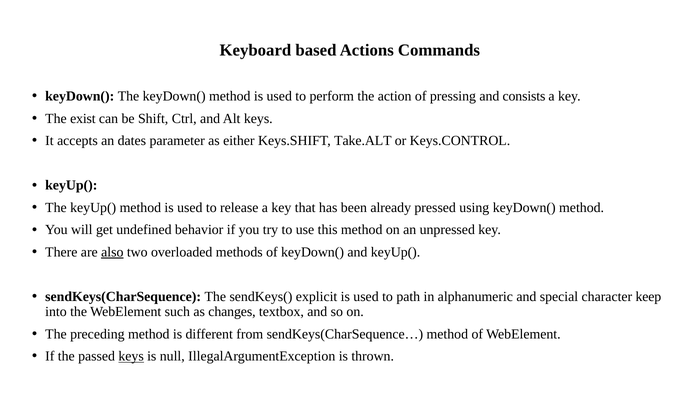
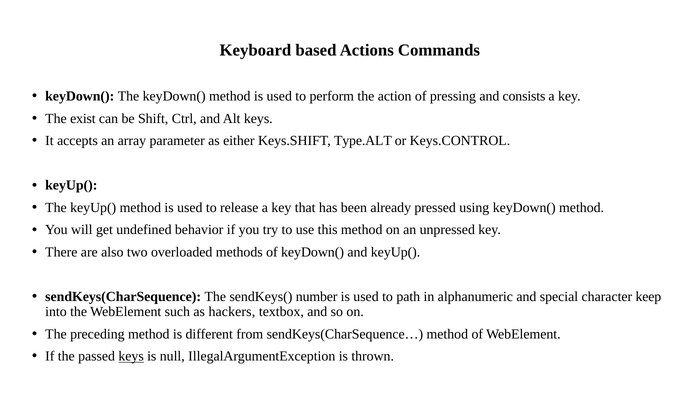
dates: dates -> array
Take.ALT: Take.ALT -> Type.ALT
also underline: present -> none
explicit: explicit -> number
changes: changes -> hackers
